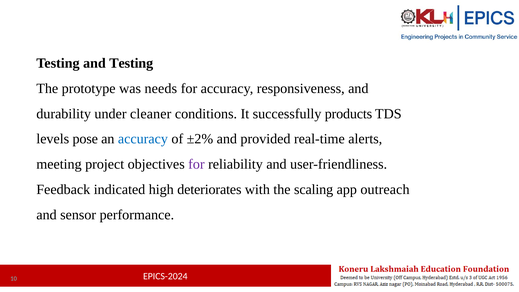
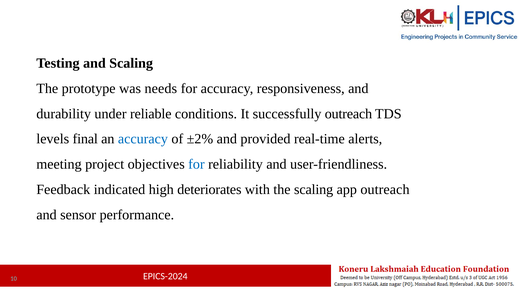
and Testing: Testing -> Scaling
cleaner: cleaner -> reliable
successfully products: products -> outreach
pose: pose -> final
for at (196, 164) colour: purple -> blue
